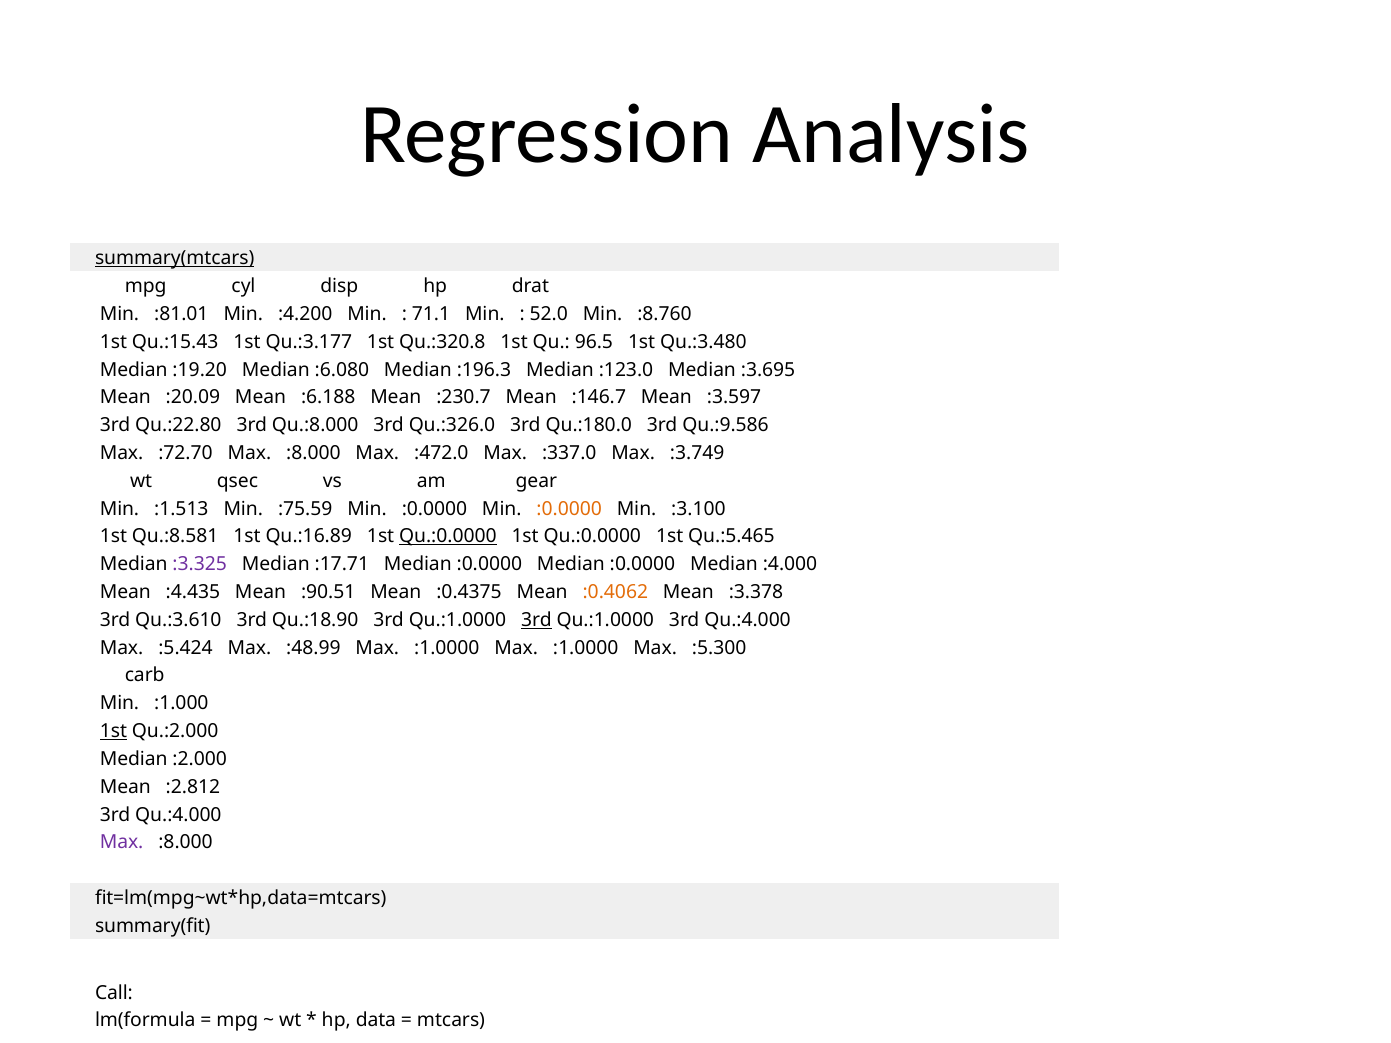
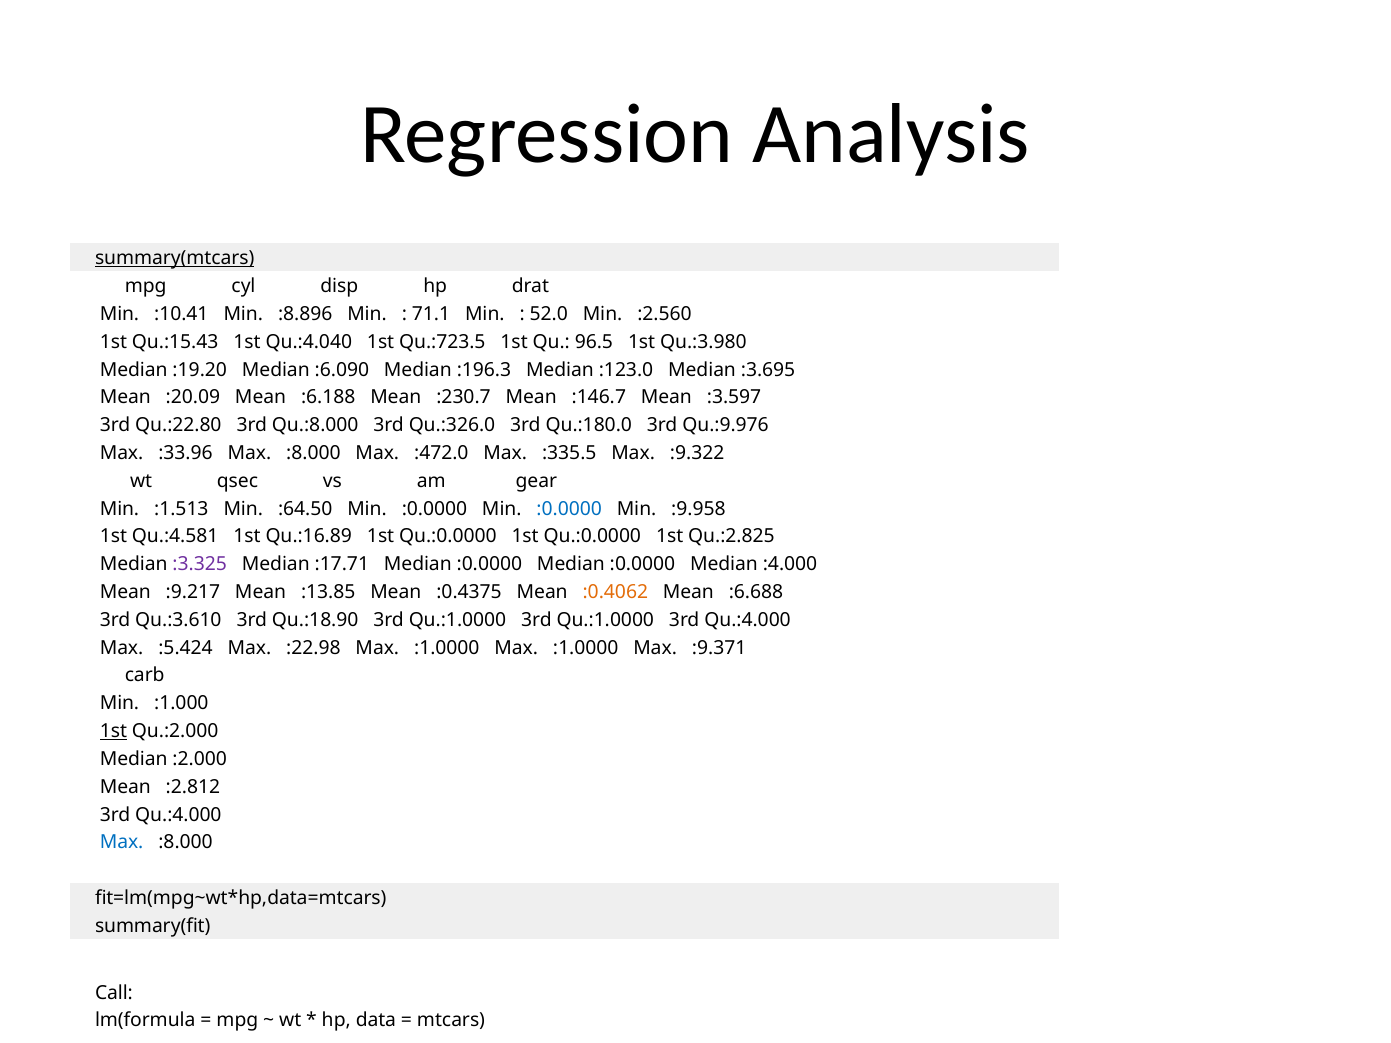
:81.01: :81.01 -> :10.41
:4.200: :4.200 -> :8.896
:8.760: :8.760 -> :2.560
Qu.:3.177: Qu.:3.177 -> Qu.:4.040
Qu.:320.8: Qu.:320.8 -> Qu.:723.5
Qu.:3.480: Qu.:3.480 -> Qu.:3.980
:6.080: :6.080 -> :6.090
Qu.:9.586: Qu.:9.586 -> Qu.:9.976
:72.70: :72.70 -> :33.96
:337.0: :337.0 -> :335.5
:3.749: :3.749 -> :9.322
:75.59: :75.59 -> :64.50
:0.0000 at (569, 509) colour: orange -> blue
:3.100: :3.100 -> :9.958
Qu.:8.581: Qu.:8.581 -> Qu.:4.581
Qu.:0.0000 at (448, 537) underline: present -> none
Qu.:5.465: Qu.:5.465 -> Qu.:2.825
:4.435: :4.435 -> :9.217
:90.51: :90.51 -> :13.85
:3.378: :3.378 -> :6.688
3rd at (537, 620) underline: present -> none
:48.99: :48.99 -> :22.98
:5.300: :5.300 -> :9.371
Max at (122, 843) colour: purple -> blue
